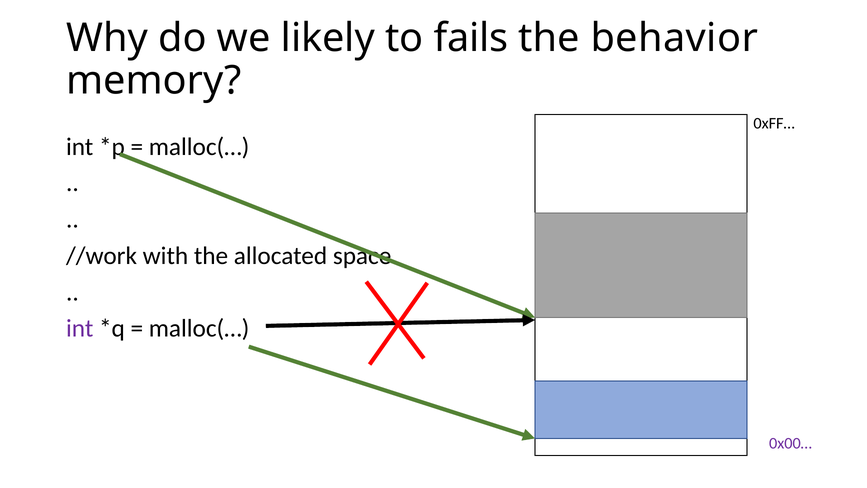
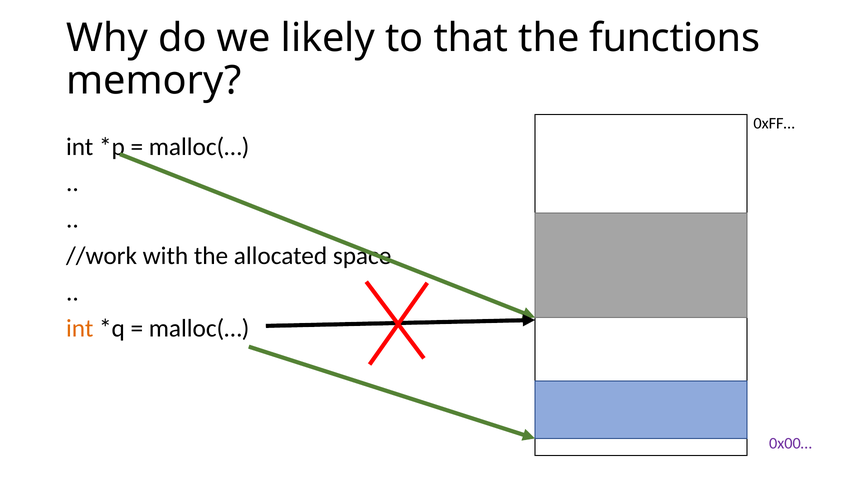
fails: fails -> that
behavior: behavior -> functions
int at (80, 328) colour: purple -> orange
